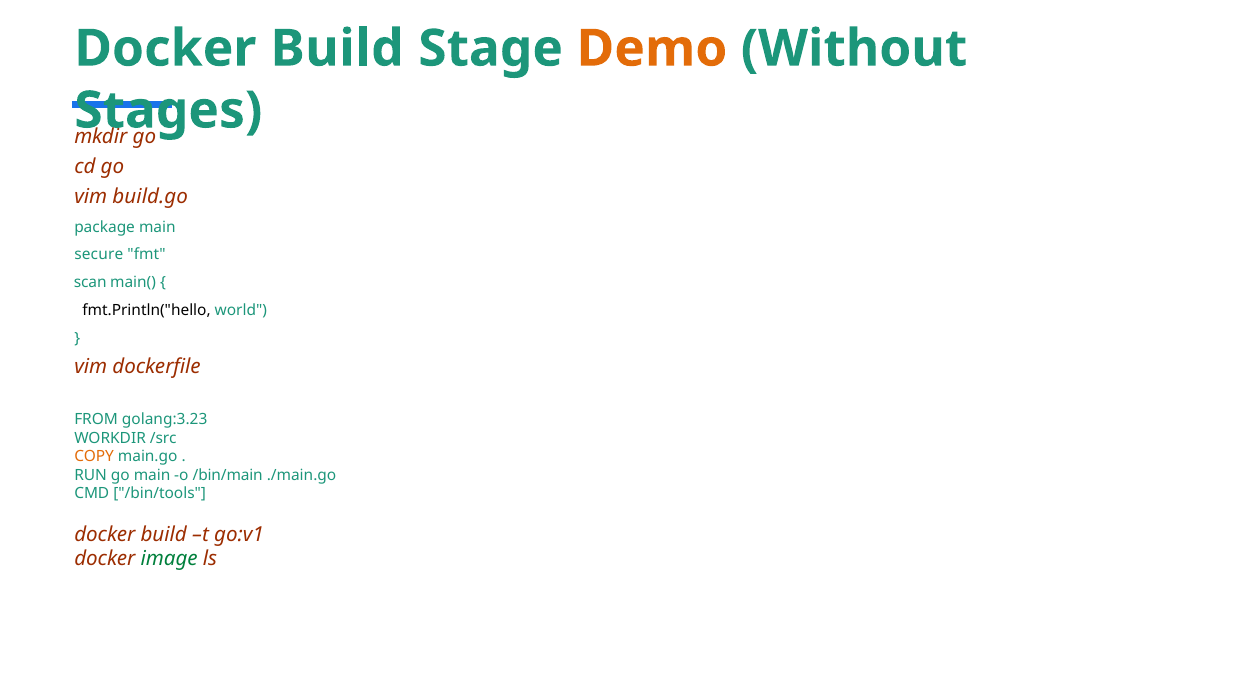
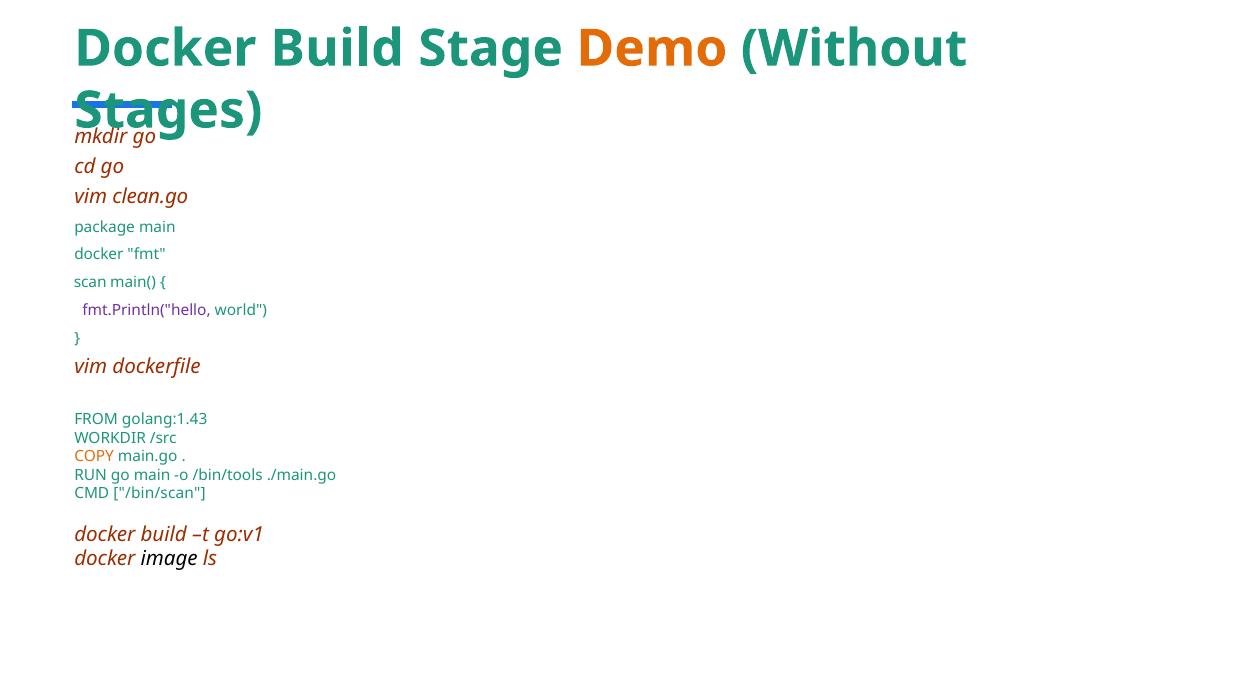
build.go: build.go -> clean.go
secure at (99, 255): secure -> docker
fmt.Println("hello colour: black -> purple
golang:3.23: golang:3.23 -> golang:1.43
/bin/main: /bin/main -> /bin/tools
/bin/tools: /bin/tools -> /bin/scan
image colour: green -> black
